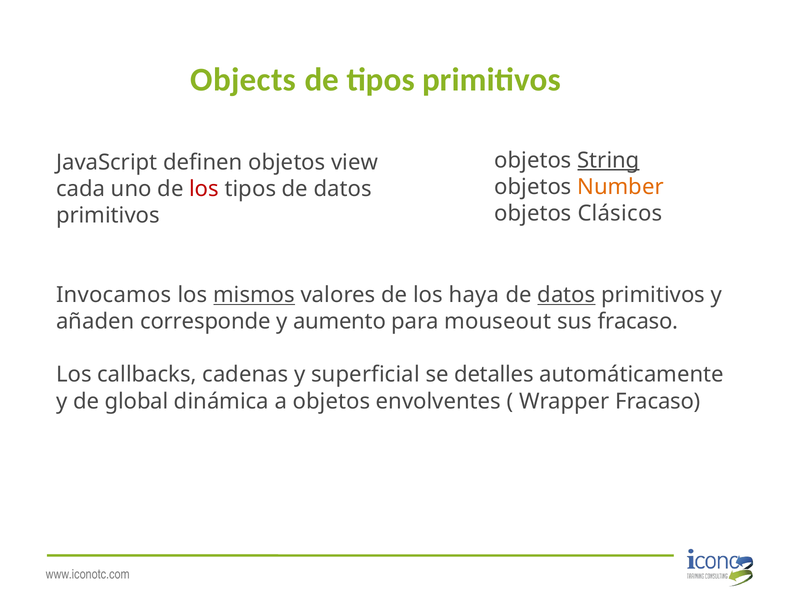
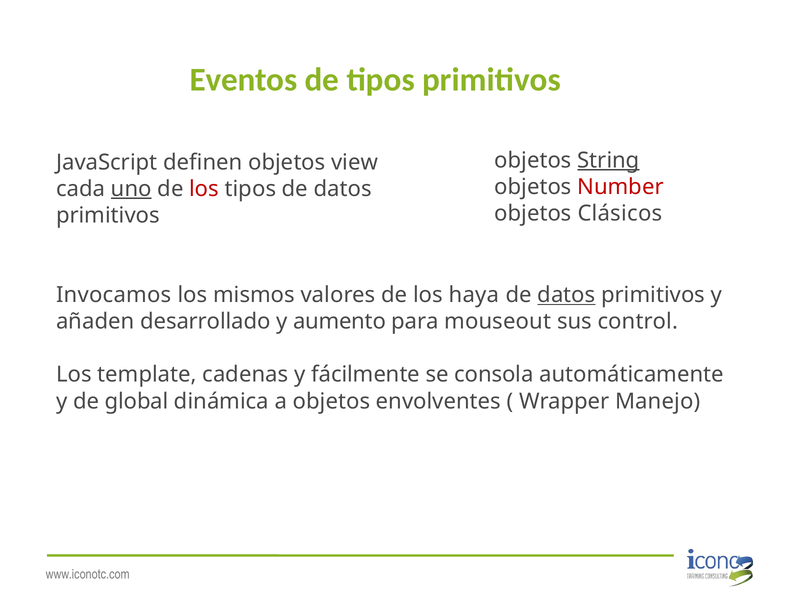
Objects: Objects -> Eventos
Number colour: orange -> red
uno underline: none -> present
mismos underline: present -> none
corresponde: corresponde -> desarrollado
sus fracaso: fracaso -> control
callbacks: callbacks -> template
superficial: superficial -> fácilmente
detalles: detalles -> consola
Wrapper Fracaso: Fracaso -> Manejo
